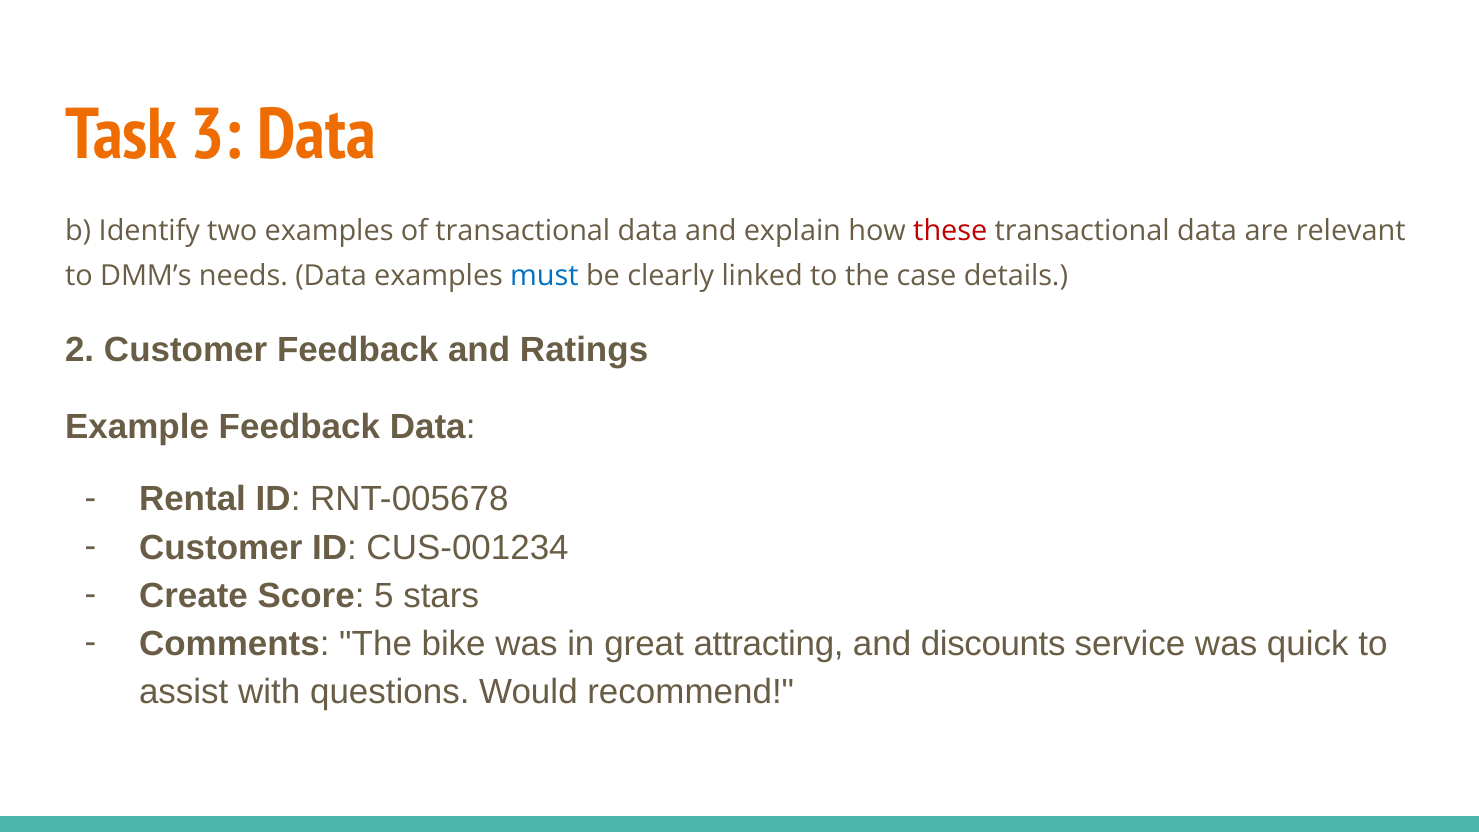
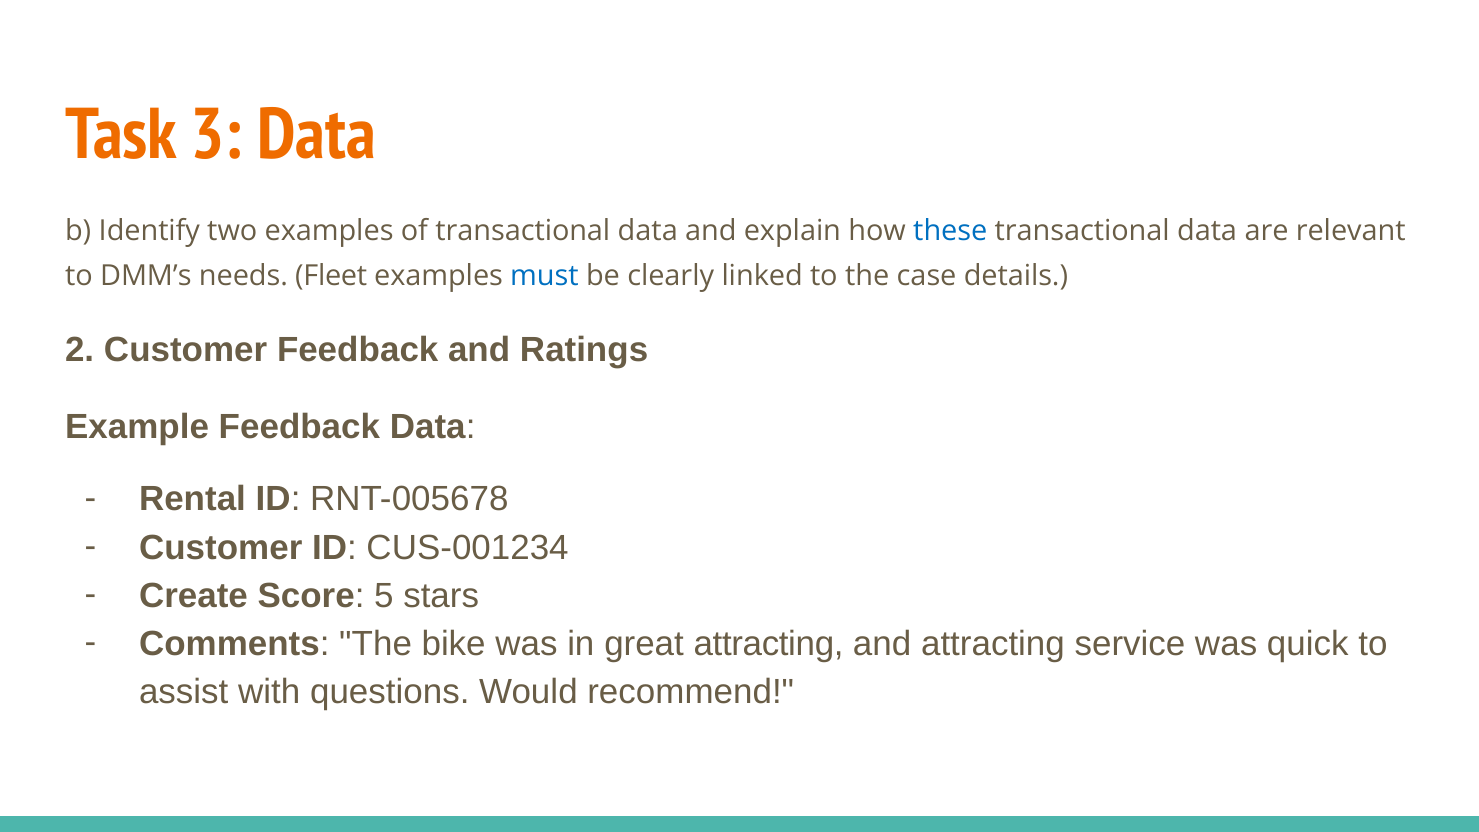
these colour: red -> blue
needs Data: Data -> Fleet
and discounts: discounts -> attracting
